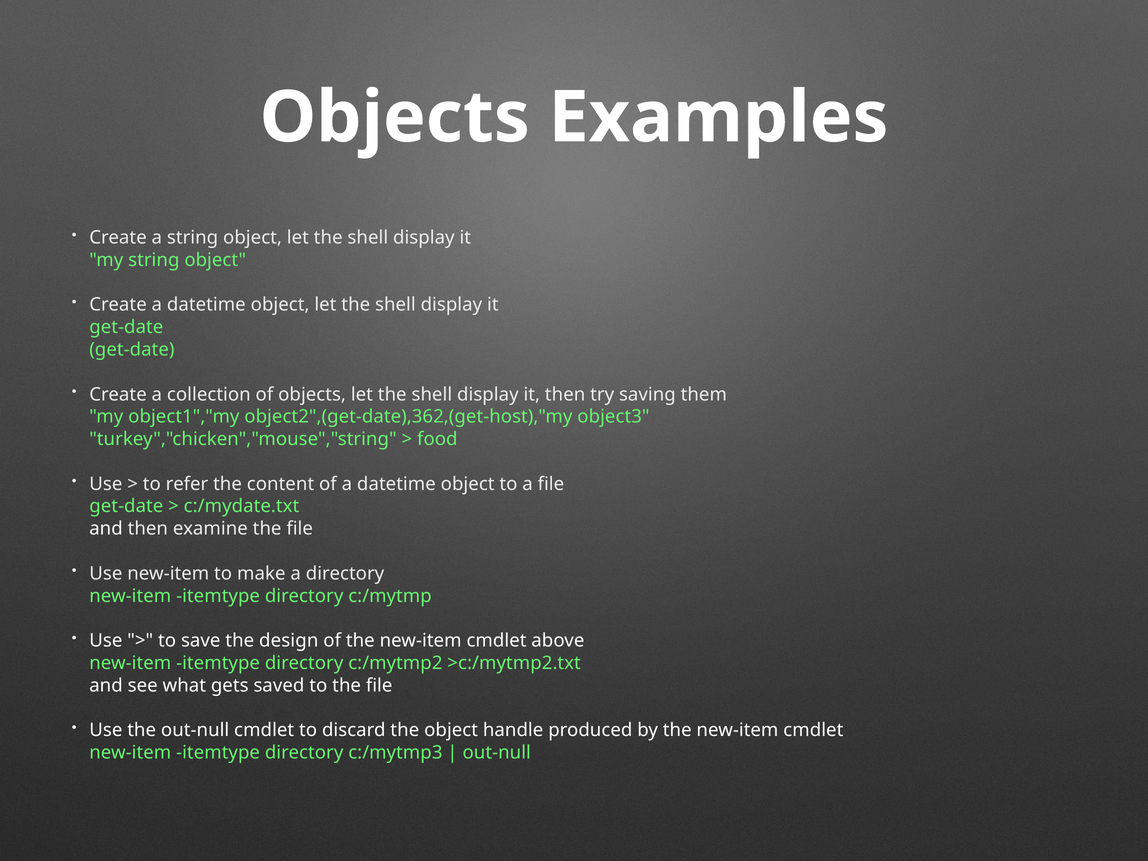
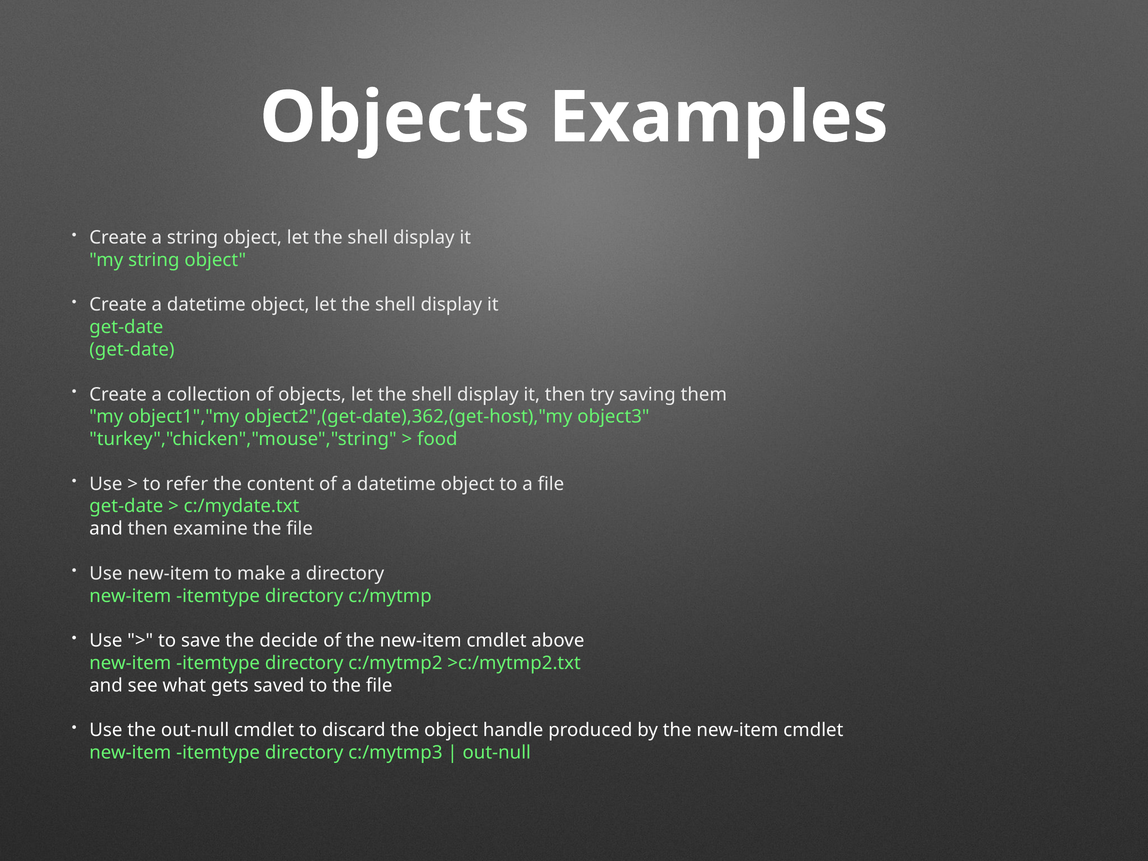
design: design -> decide
